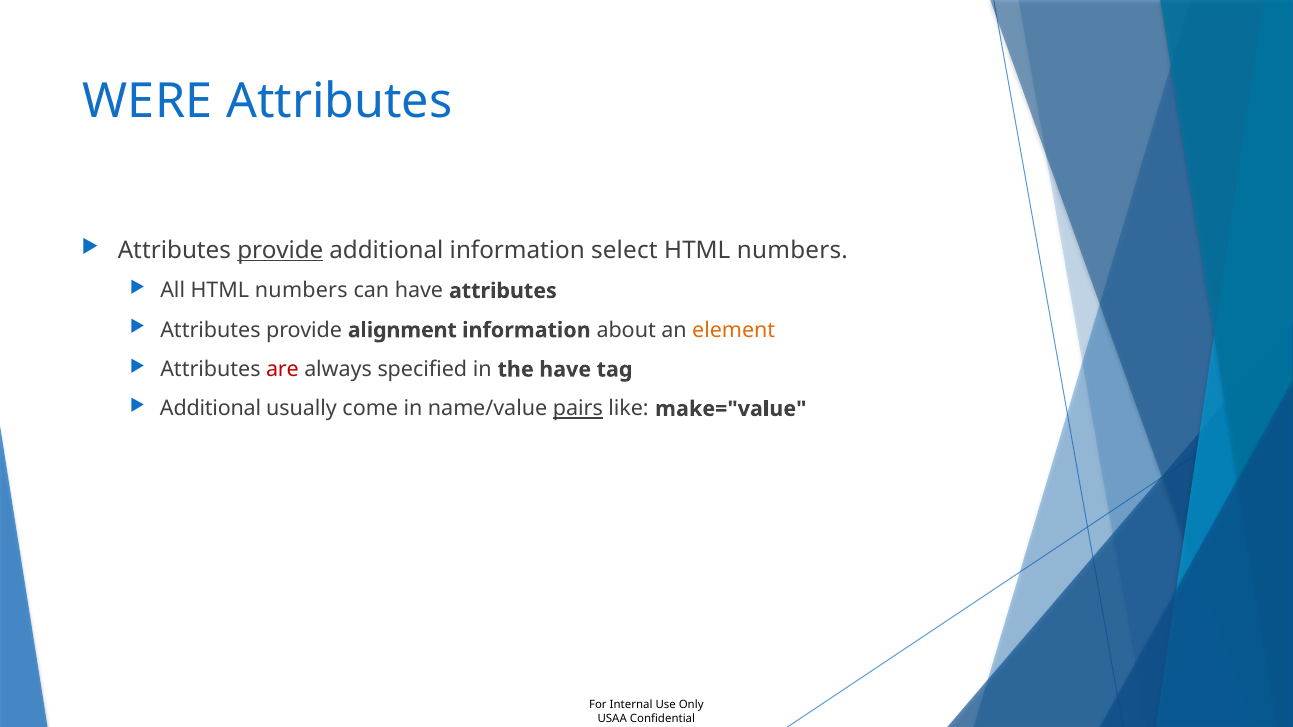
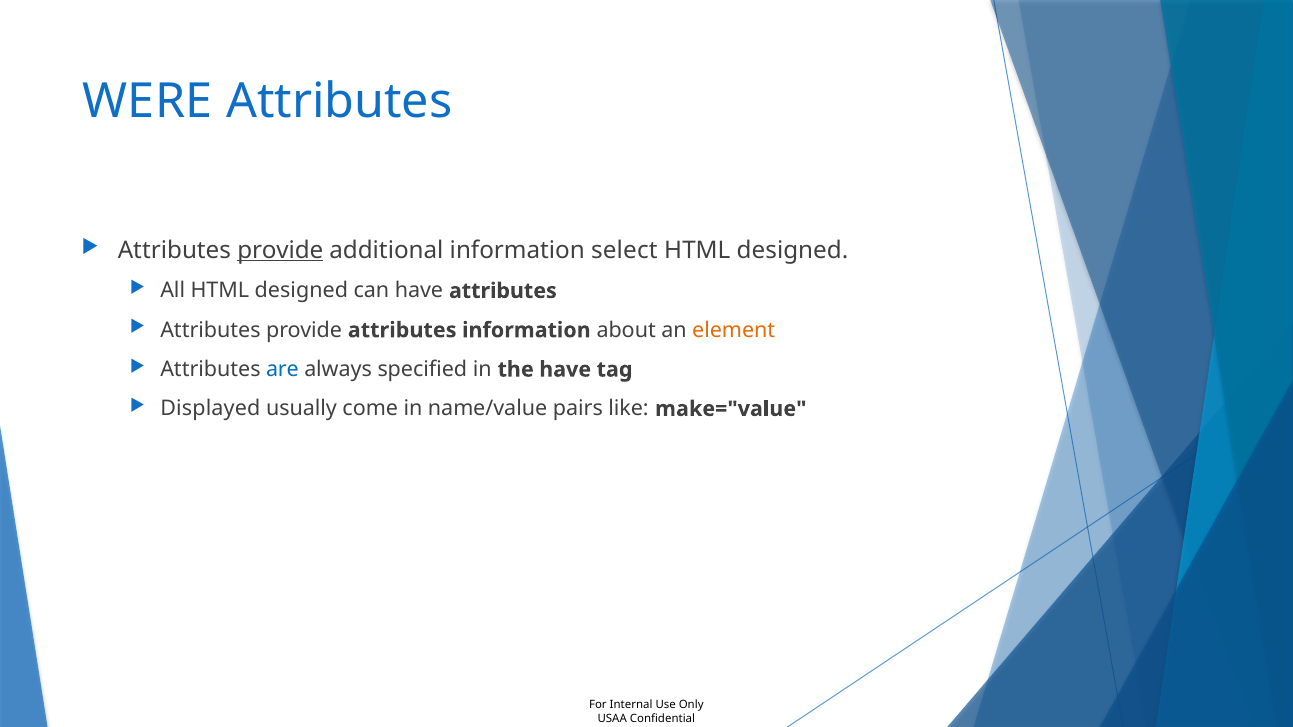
numbers at (792, 250): numbers -> designed
All HTML numbers: numbers -> designed
provide alignment: alignment -> attributes
are colour: red -> blue
Additional at (211, 409): Additional -> Displayed
pairs underline: present -> none
